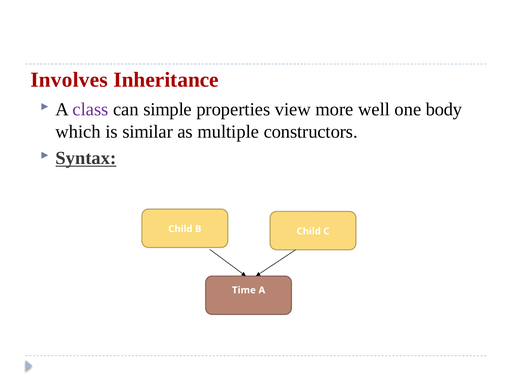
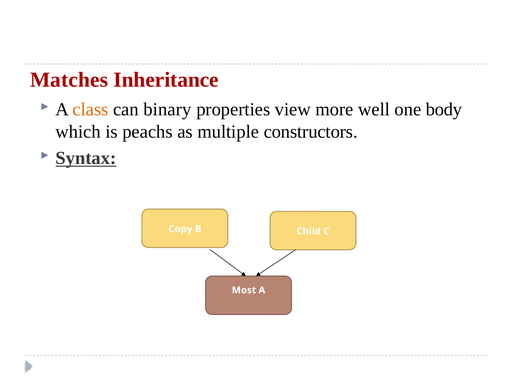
Involves: Involves -> Matches
class colour: purple -> orange
simple: simple -> binary
similar: similar -> peachs
Child at (180, 229): Child -> Copy
Time: Time -> Most
